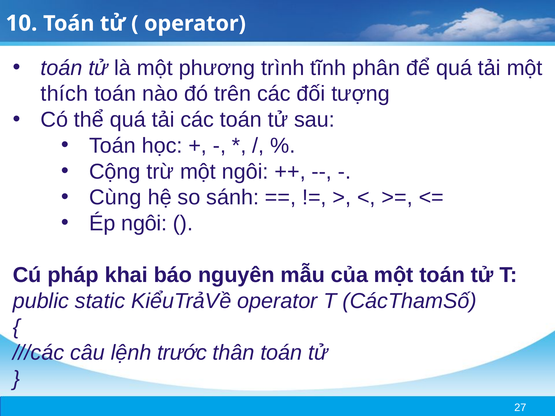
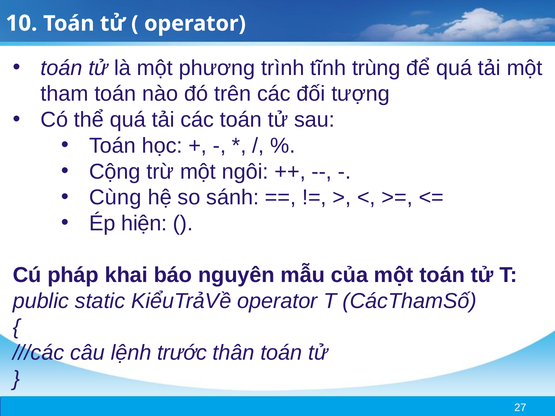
phân: phân -> trùng
thích: thích -> tham
Ép ngôi: ngôi -> hiện
